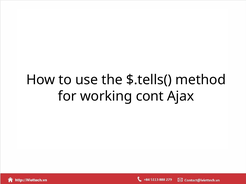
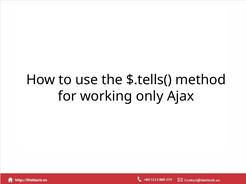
cont: cont -> only
